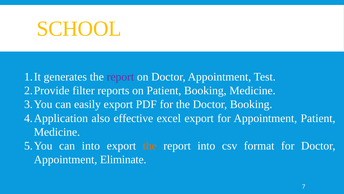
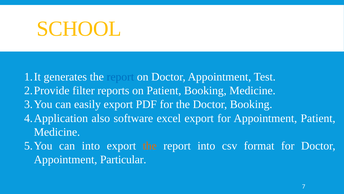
report at (120, 77) colour: purple -> blue
effective: effective -> software
Eliminate: Eliminate -> Particular
